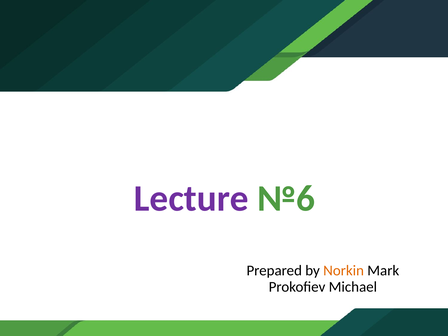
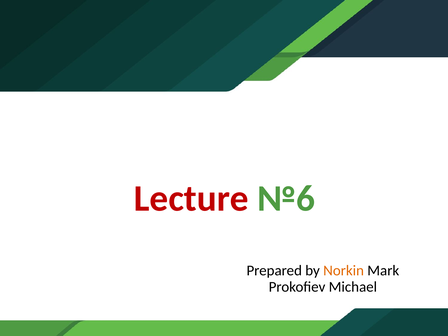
Lecture colour: purple -> red
